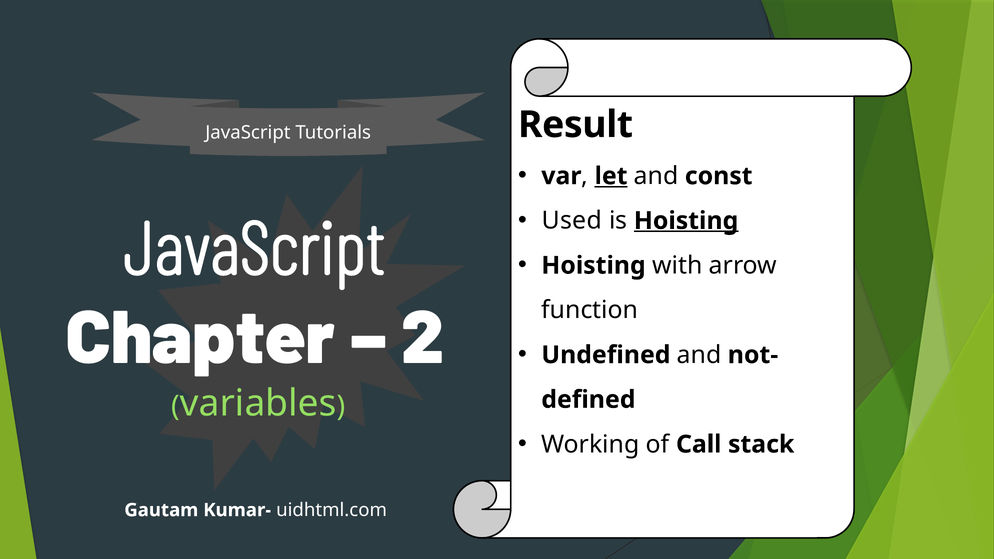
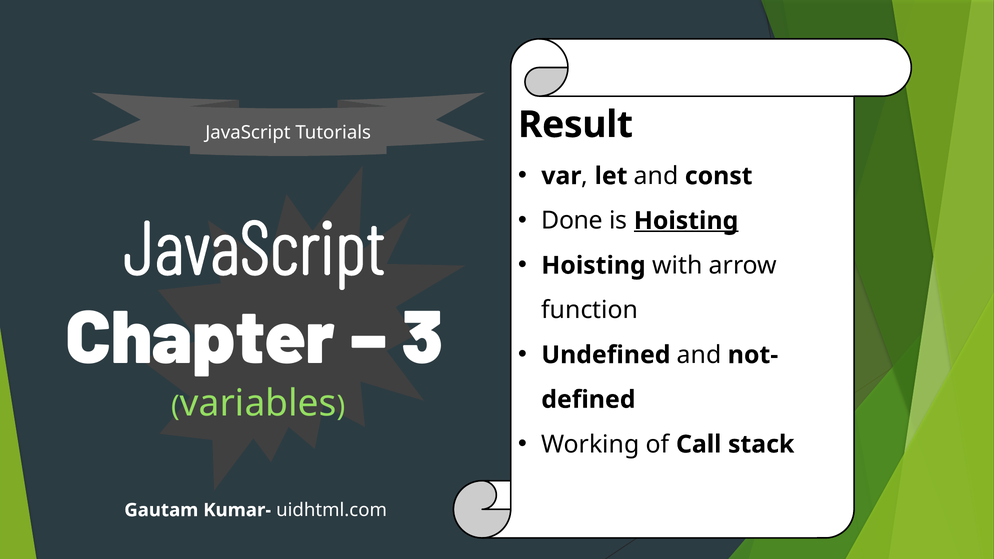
let underline: present -> none
Used: Used -> Done
2: 2 -> 3
